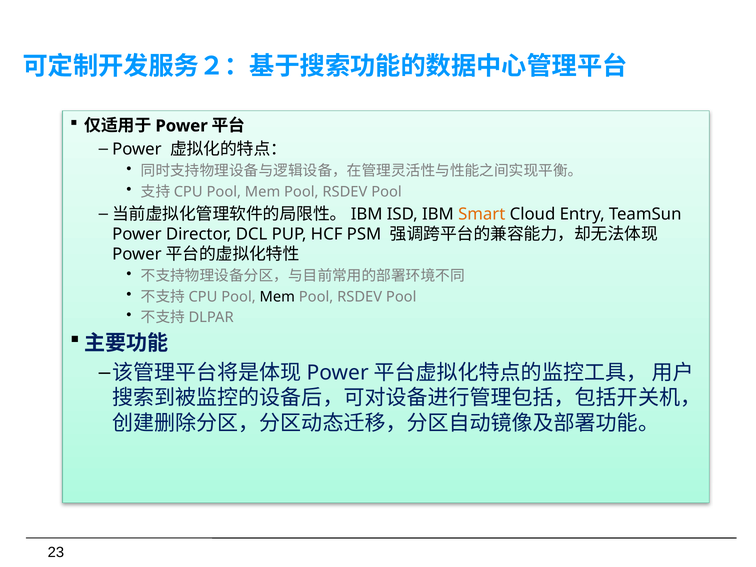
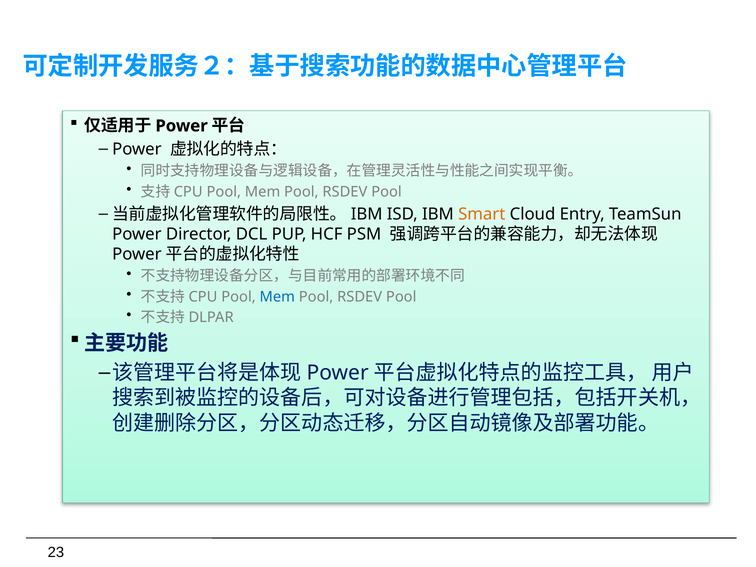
Mem at (277, 297) colour: black -> blue
